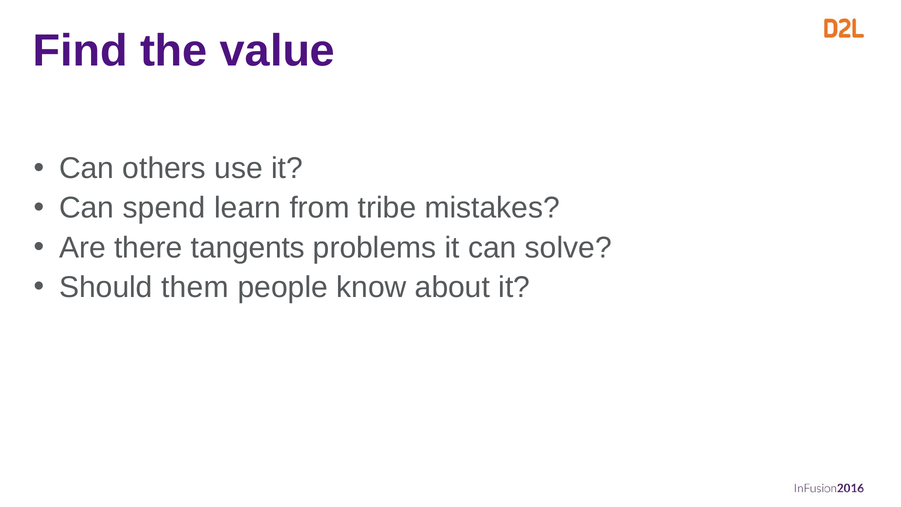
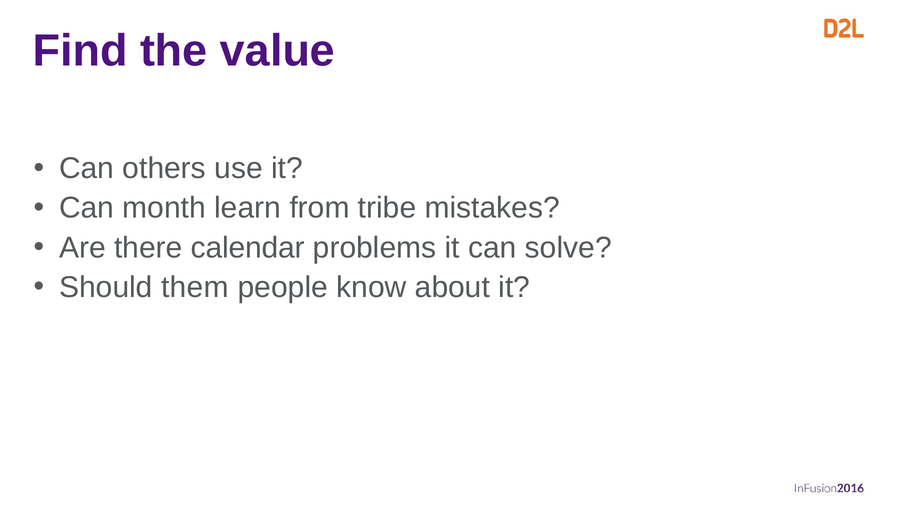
spend: spend -> month
tangents: tangents -> calendar
